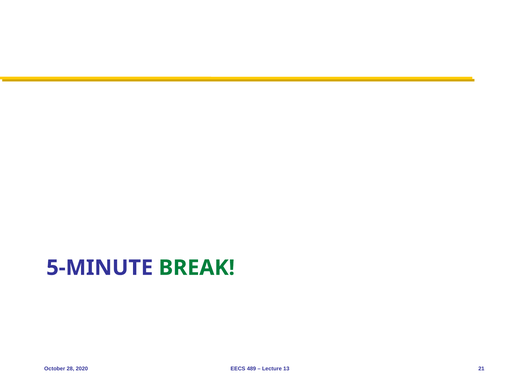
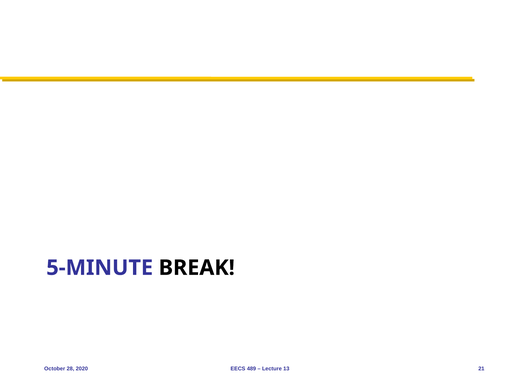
BREAK colour: green -> black
